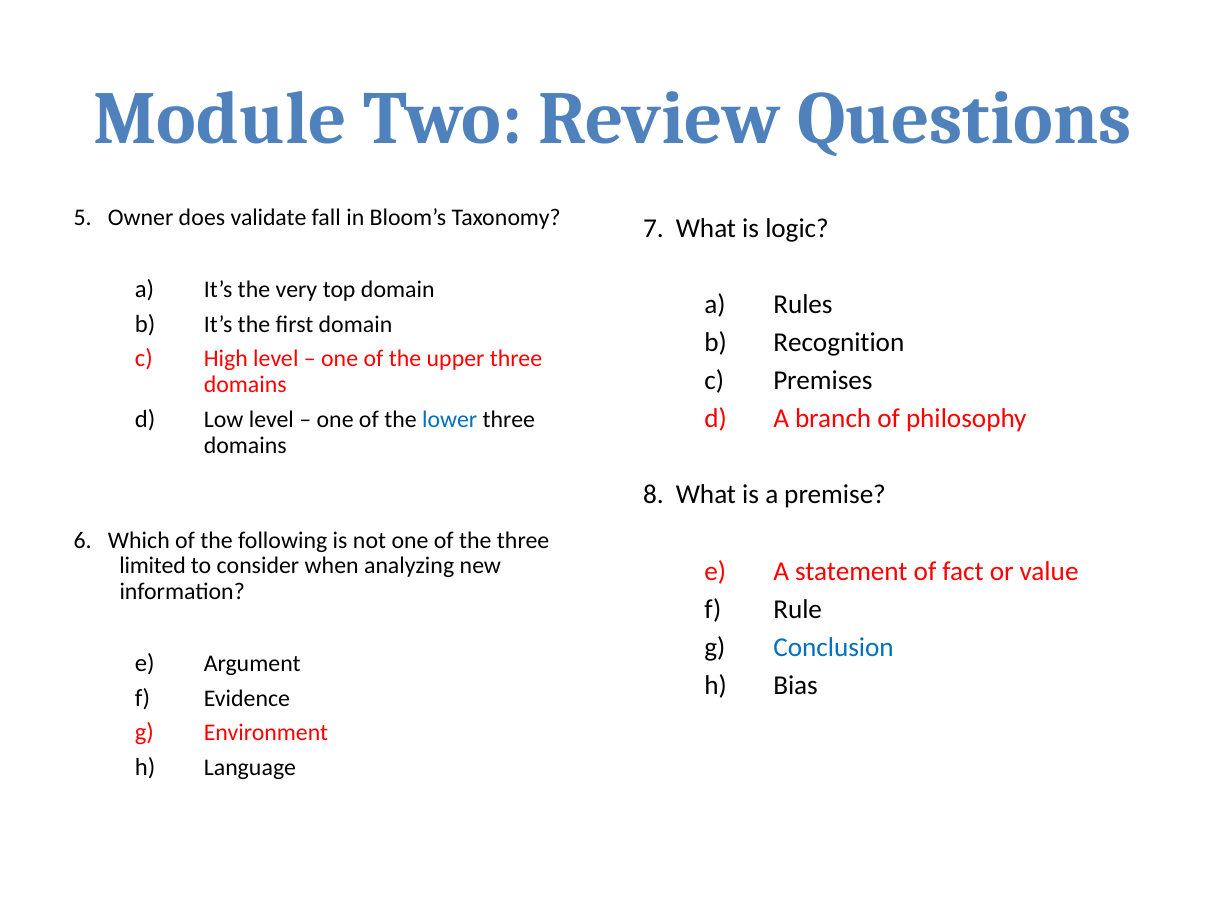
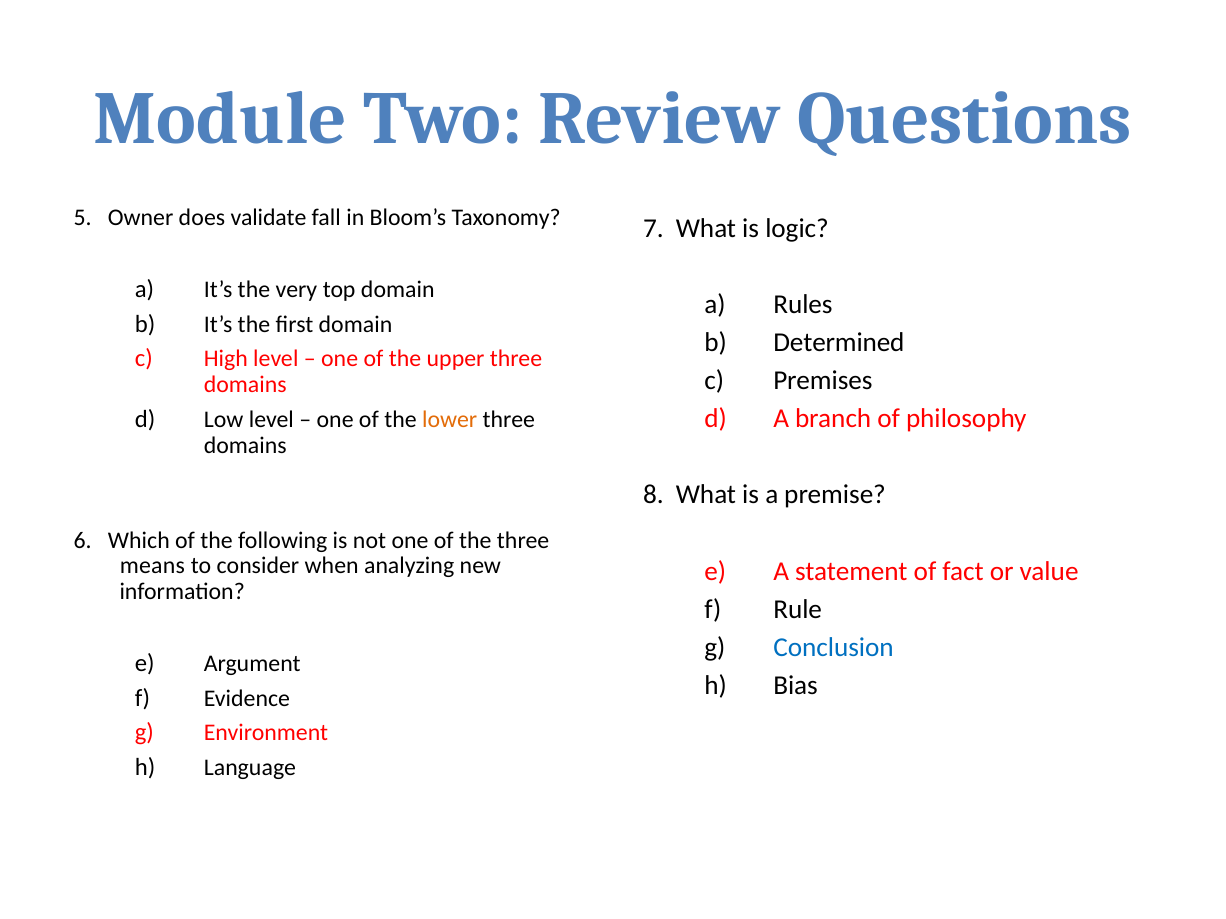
Recognition: Recognition -> Determined
lower colour: blue -> orange
limited: limited -> means
